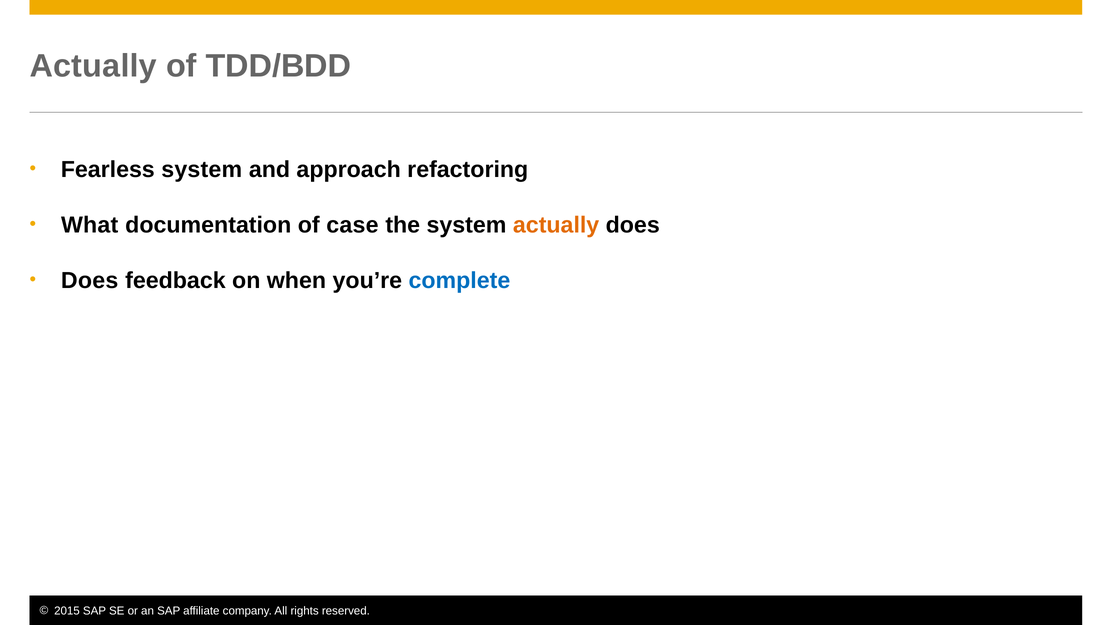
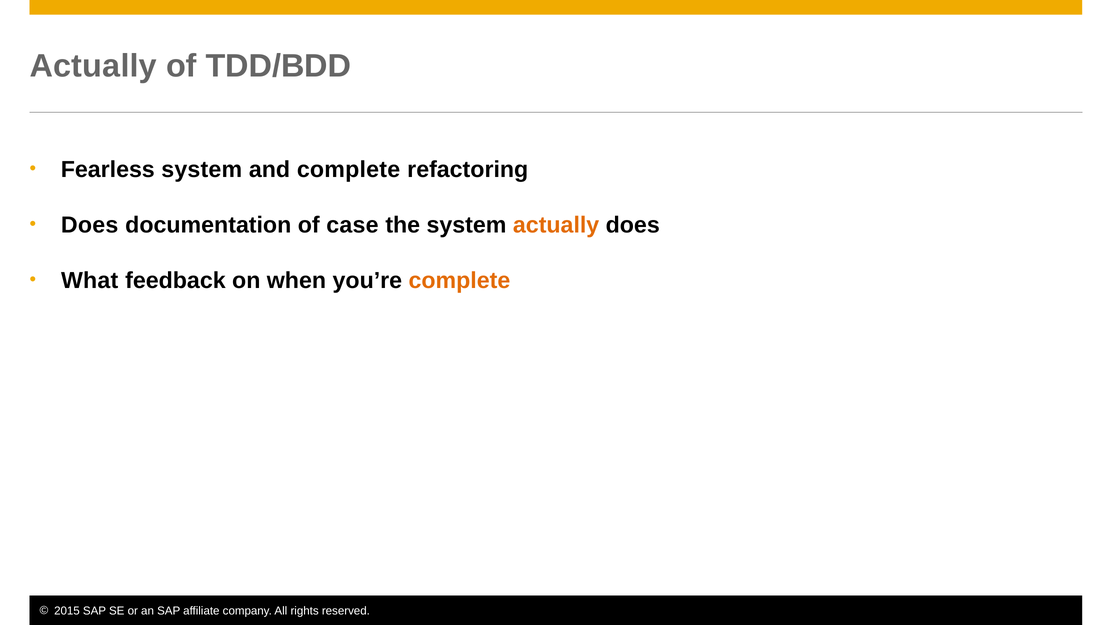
and approach: approach -> complete
What at (90, 225): What -> Does
Does at (90, 281): Does -> What
complete at (459, 281) colour: blue -> orange
